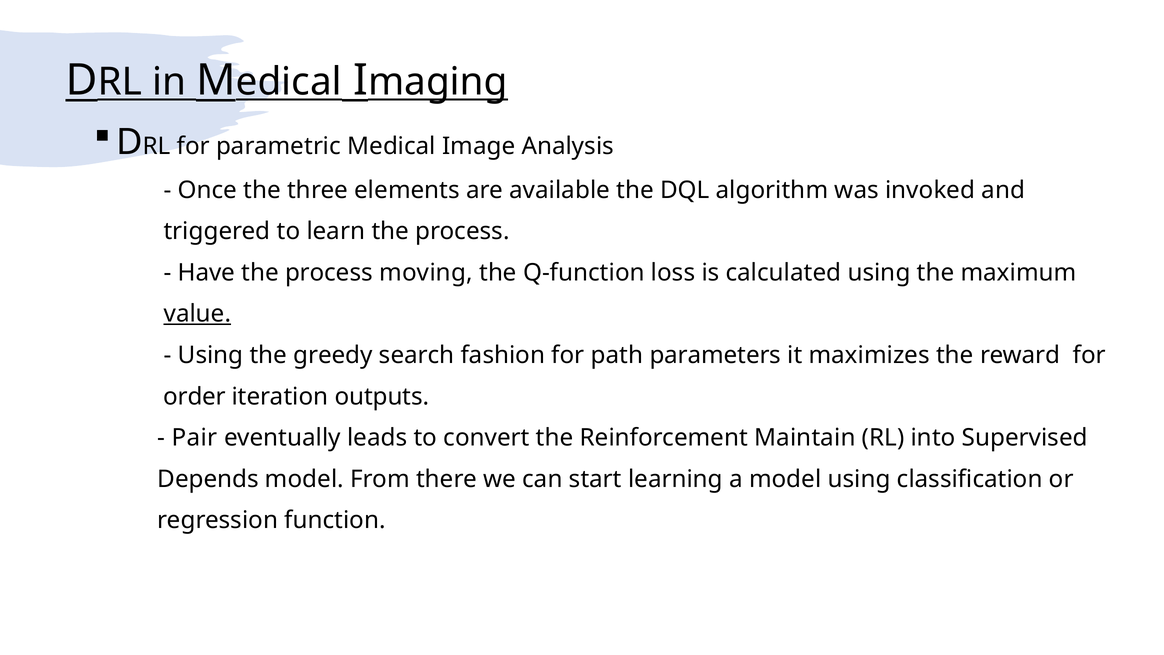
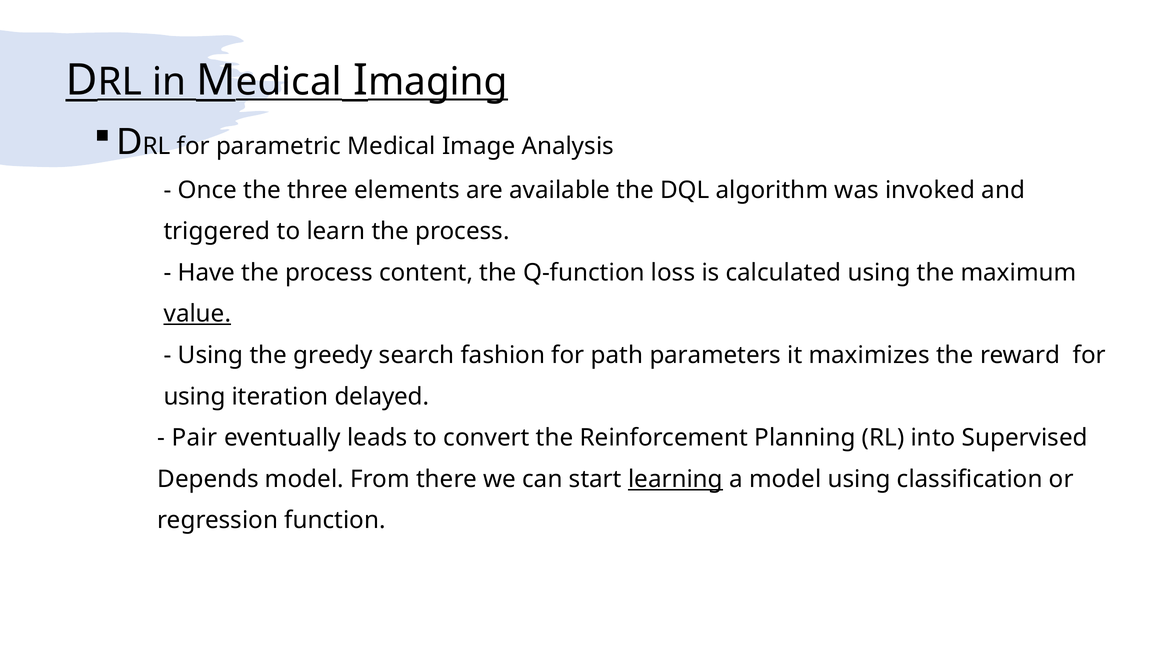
moving: moving -> content
order at (195, 396): order -> using
outputs: outputs -> delayed
Maintain: Maintain -> Planning
learning underline: none -> present
